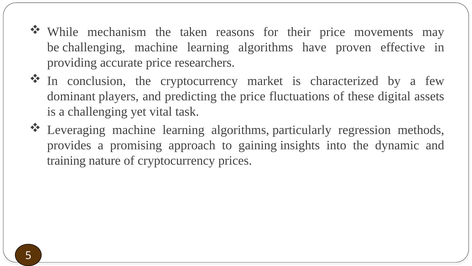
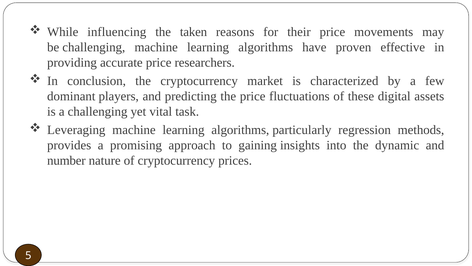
mechanism: mechanism -> influencing
training: training -> number
